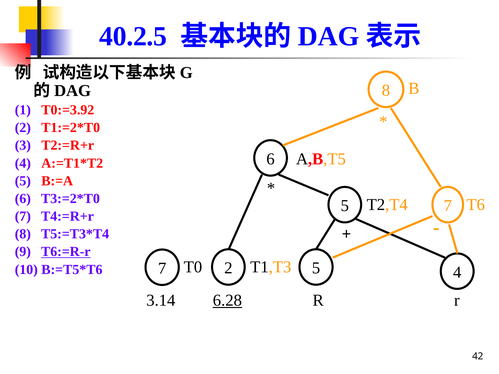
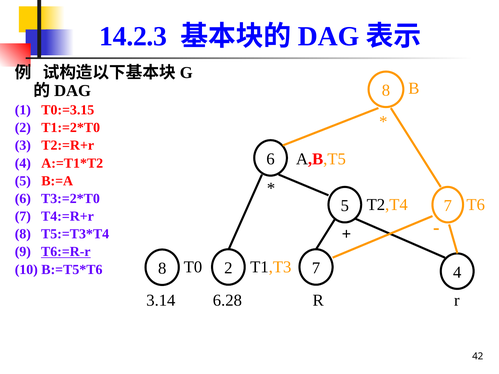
40.2.5: 40.2.5 -> 14.2.3
T0:=3.92: T0:=3.92 -> T0:=3.15
T1,T3 5: 5 -> 7
7 at (162, 269): 7 -> 8
6.28 underline: present -> none
